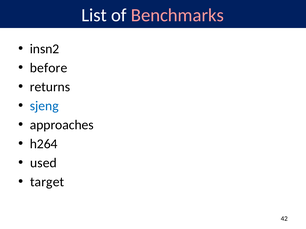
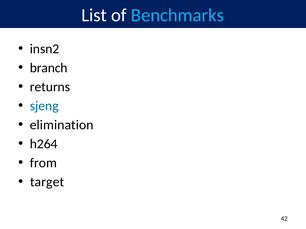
Benchmarks colour: pink -> light blue
before: before -> branch
approaches: approaches -> elimination
used: used -> from
